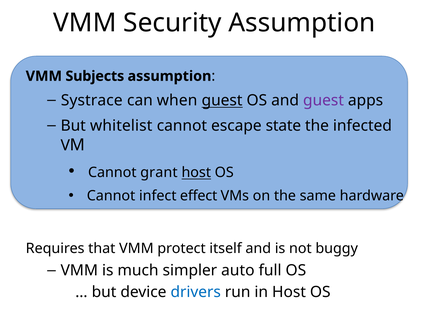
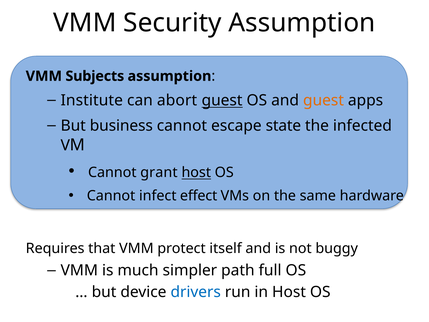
Systrace: Systrace -> Institute
when: when -> abort
guest at (323, 100) colour: purple -> orange
whitelist: whitelist -> business
auto: auto -> path
